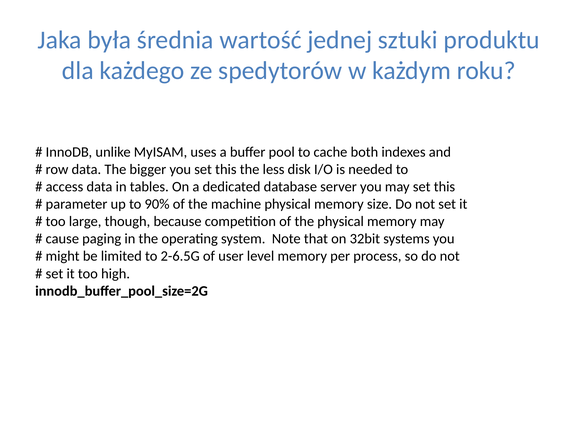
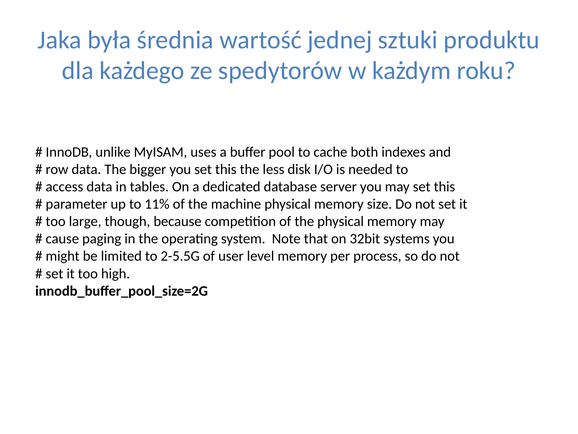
90%: 90% -> 11%
2-6.5G: 2-6.5G -> 2-5.5G
